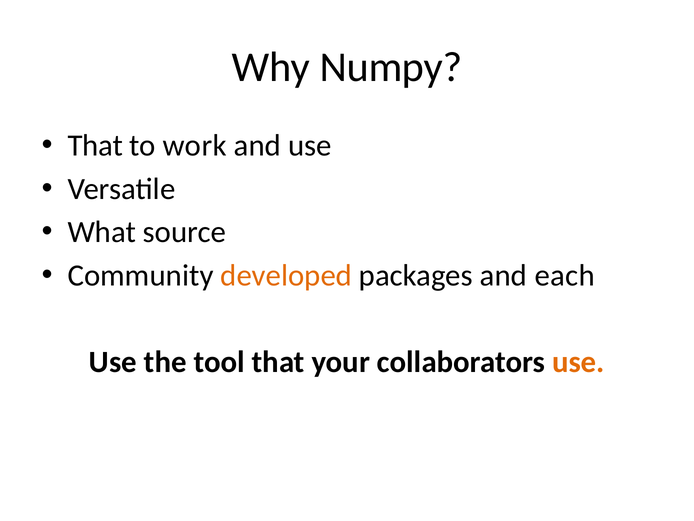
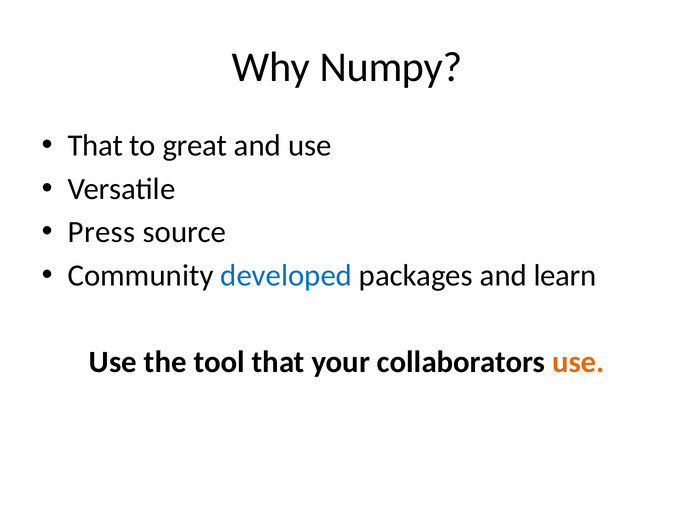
work: work -> great
What: What -> Press
developed colour: orange -> blue
each: each -> learn
